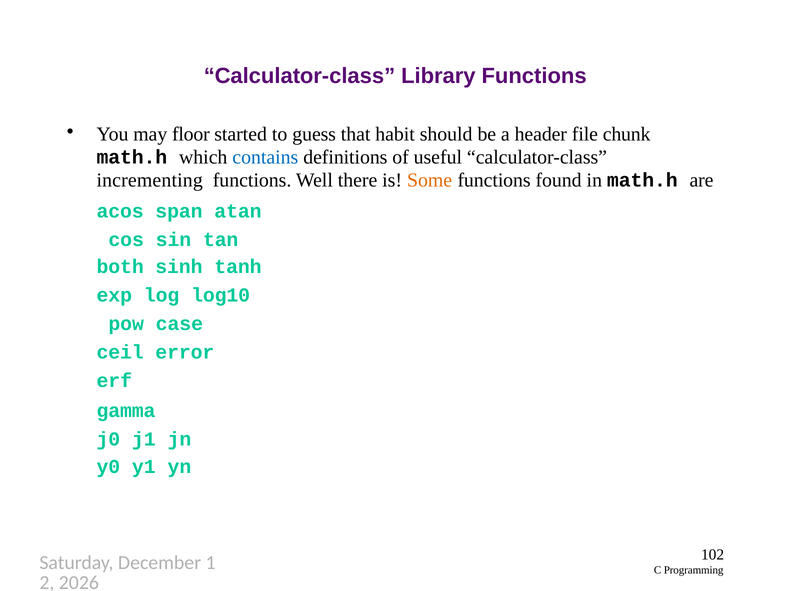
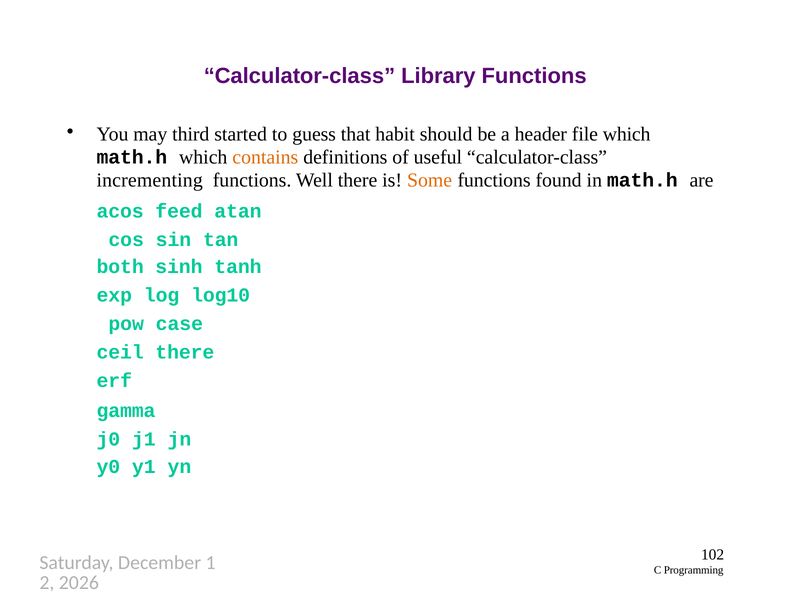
floor: floor -> third
file chunk: chunk -> which
contains colour: blue -> orange
span: span -> feed
ceil error: error -> there
